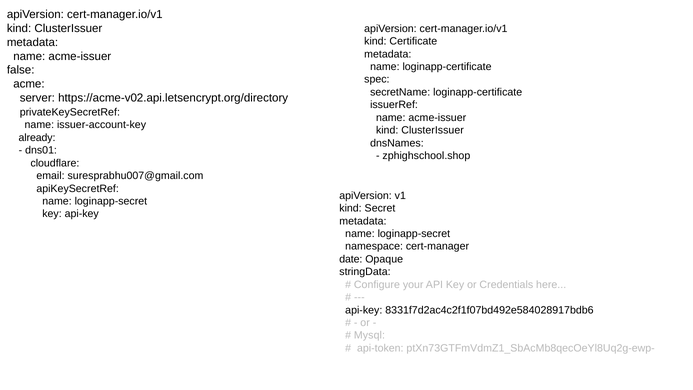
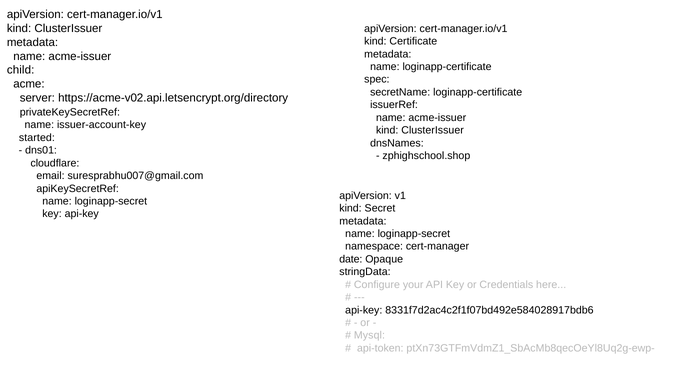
false: false -> child
already: already -> started
